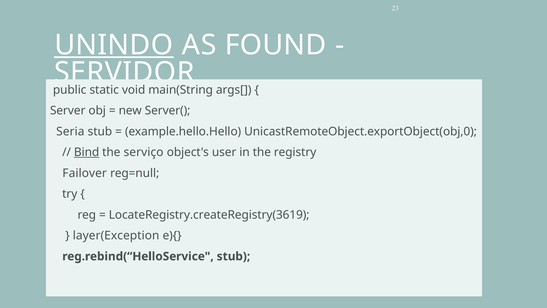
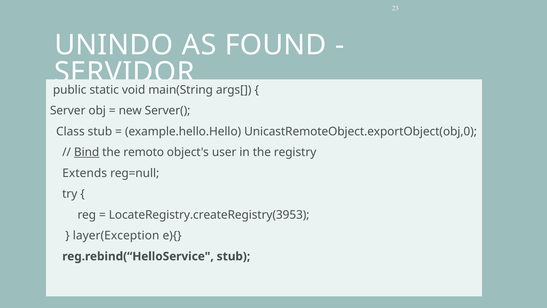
UNINDO underline: present -> none
Seria: Seria -> Class
serviço: serviço -> remoto
Failover: Failover -> Extends
LocateRegistry.createRegistry(3619: LocateRegistry.createRegistry(3619 -> LocateRegistry.createRegistry(3953
